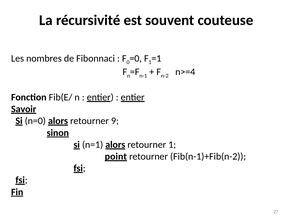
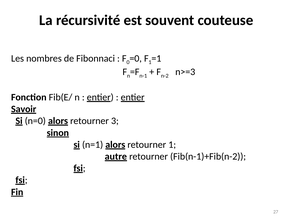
n>=4: n>=4 -> n>=3
9: 9 -> 3
point: point -> autre
